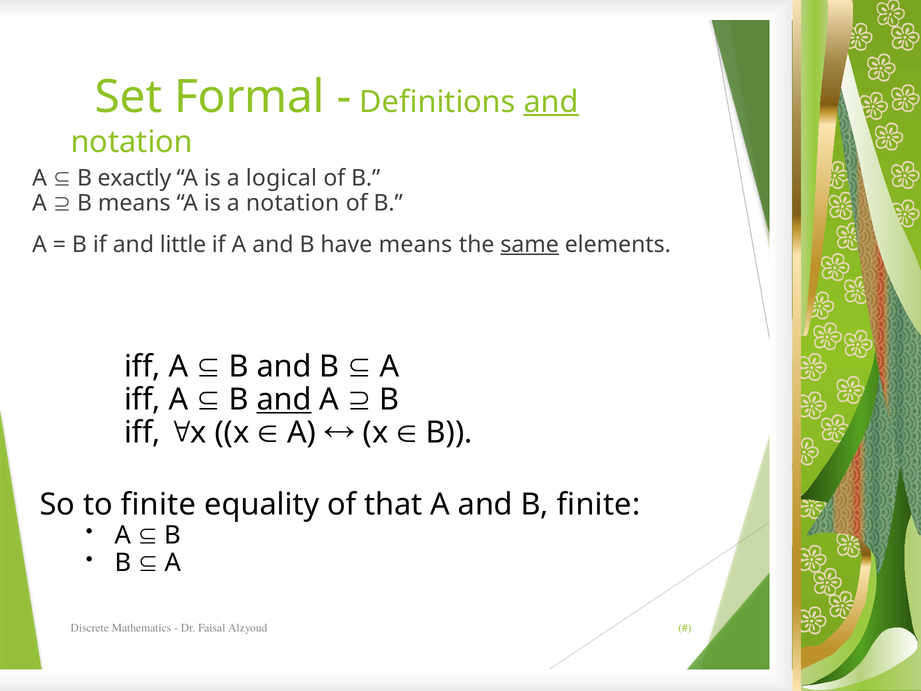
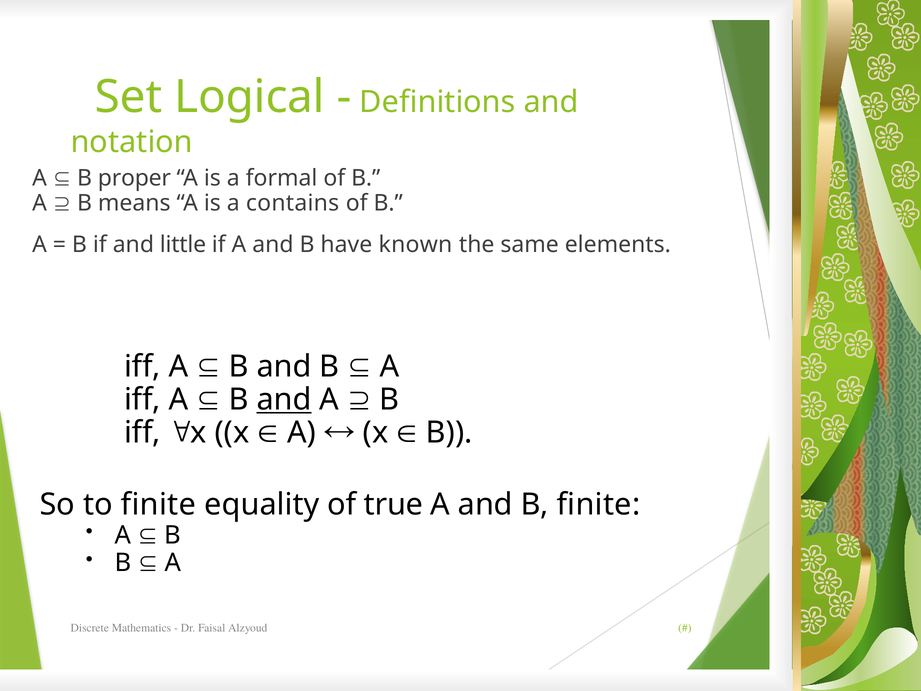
Formal: Formal -> Logical
and at (551, 102) underline: present -> none
exactly: exactly -> proper
logical: logical -> formal
a notation: notation -> contains
have means: means -> known
same underline: present -> none
that: that -> true
